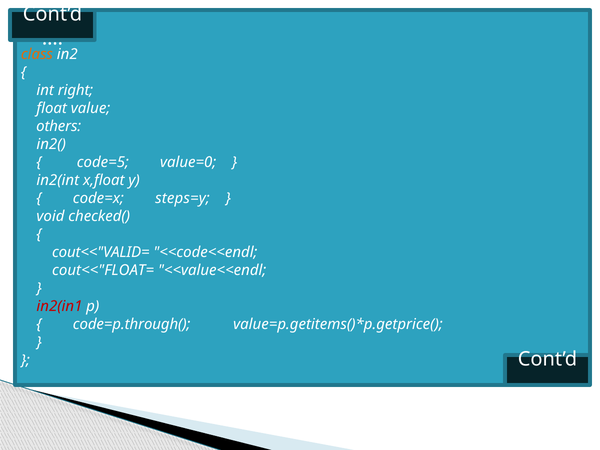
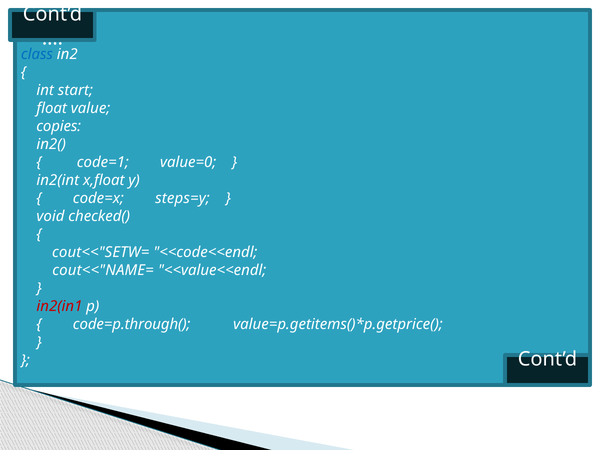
class colour: orange -> blue
right: right -> start
others: others -> copies
code=5: code=5 -> code=1
cout<<"VALID=: cout<<"VALID= -> cout<<"SETW=
cout<<"FLOAT=: cout<<"FLOAT= -> cout<<"NAME=
